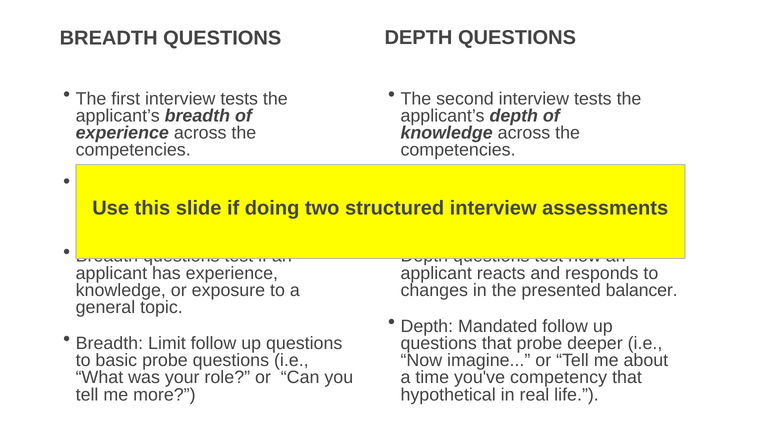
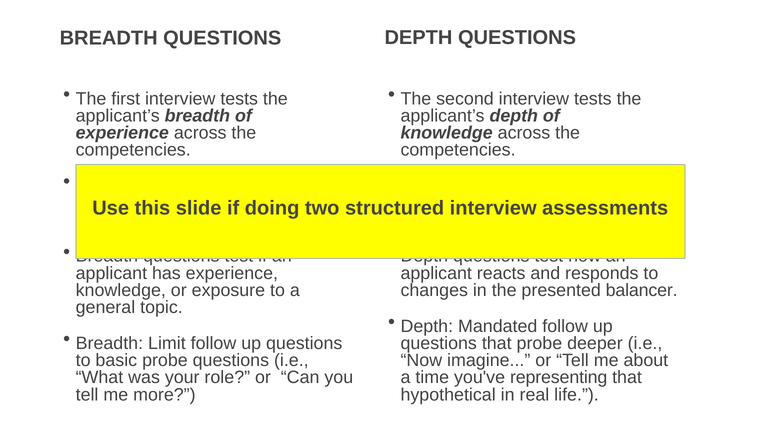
competency: competency -> representing
